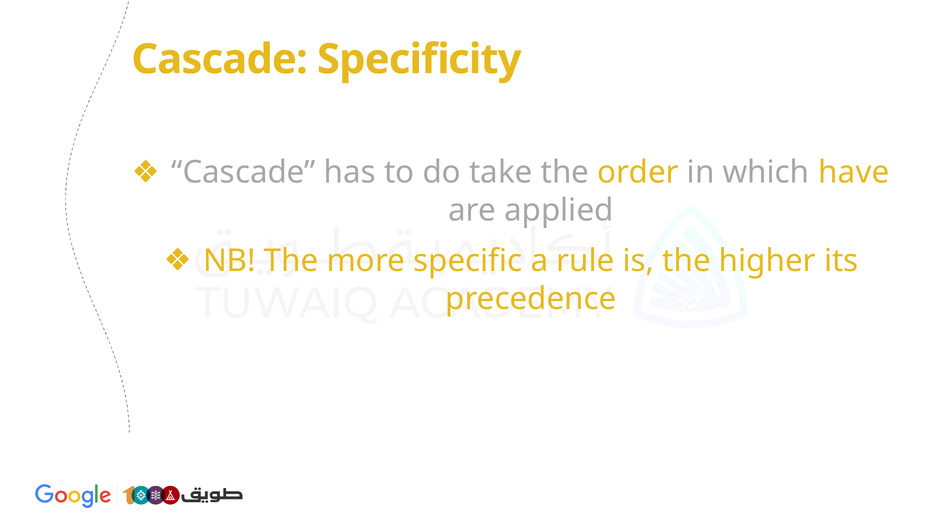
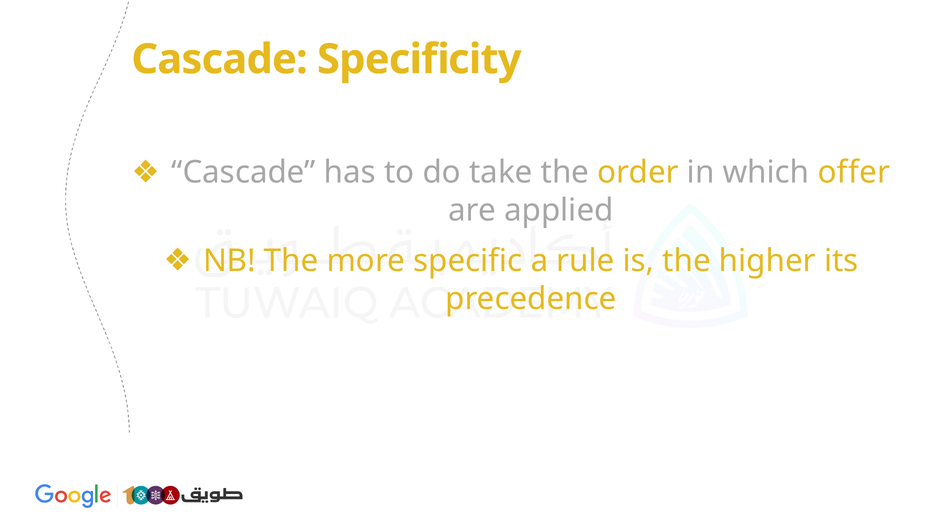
have: have -> offer
